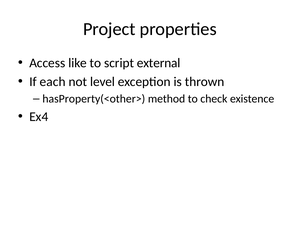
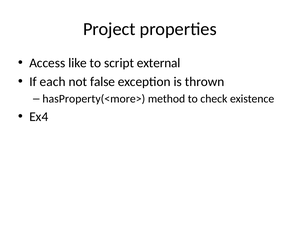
level: level -> false
hasProperty(<other>: hasProperty(<other> -> hasProperty(<more>
